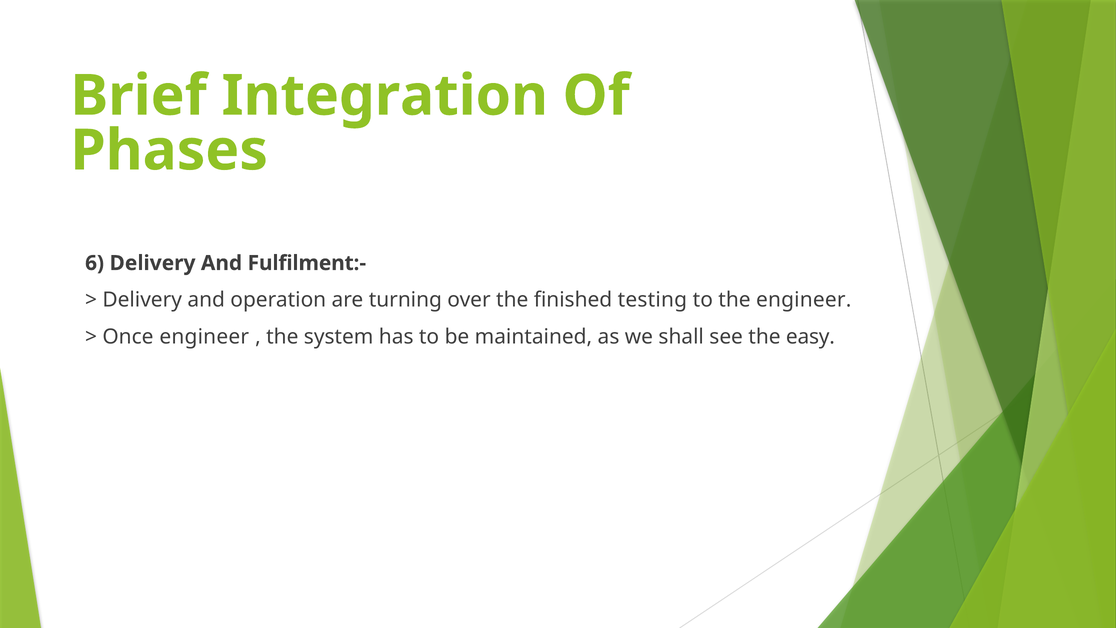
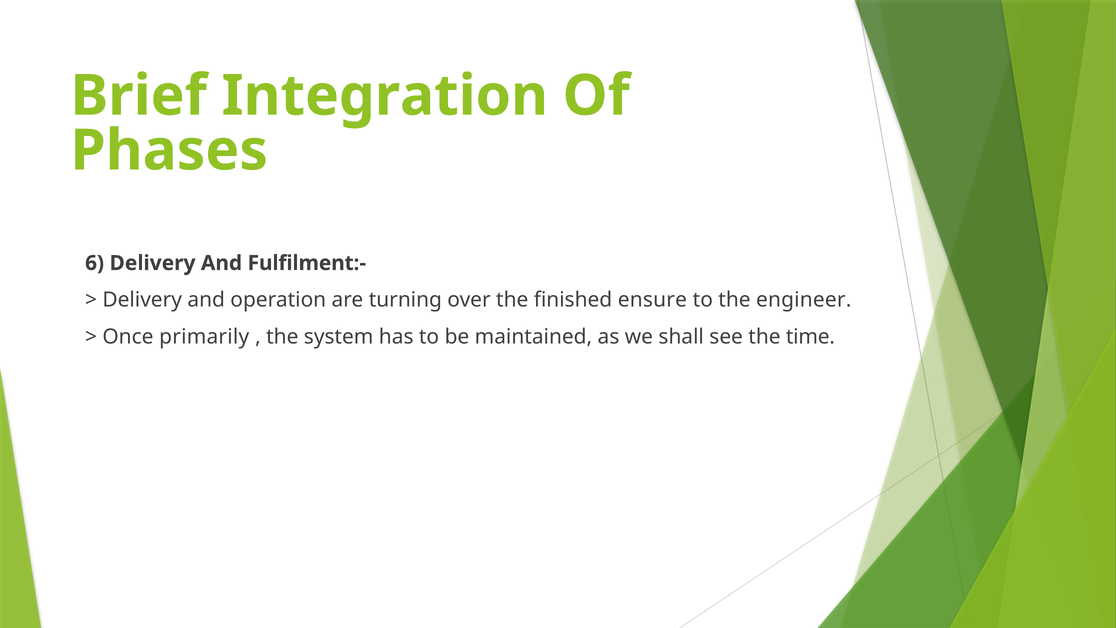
testing: testing -> ensure
Once engineer: engineer -> primarily
easy: easy -> time
